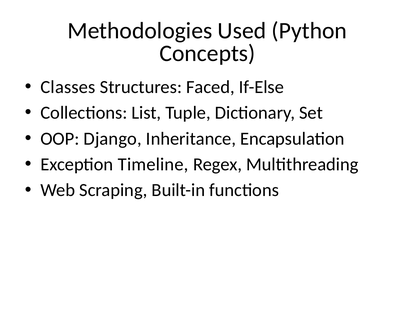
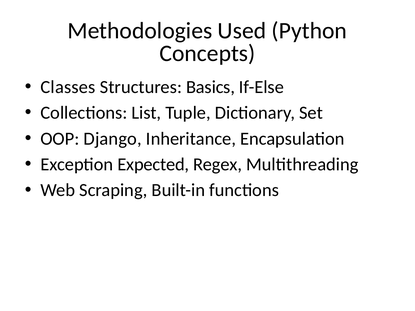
Faced: Faced -> Basics
Timeline: Timeline -> Expected
